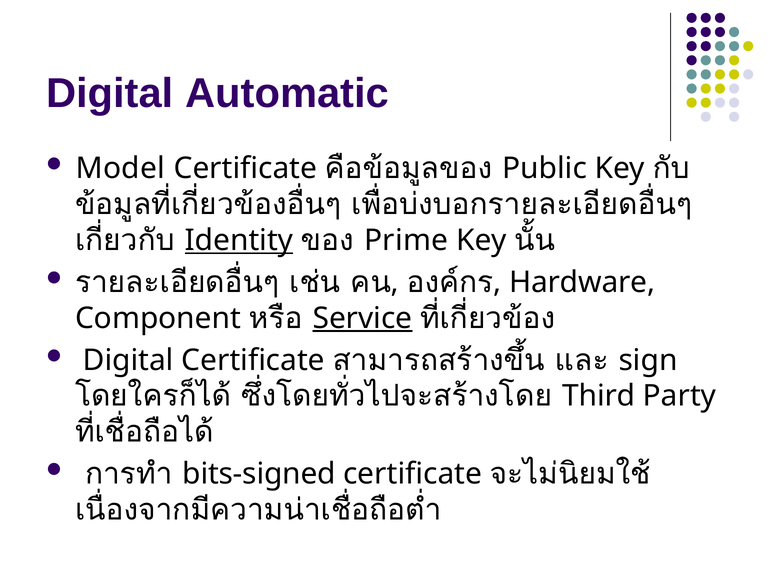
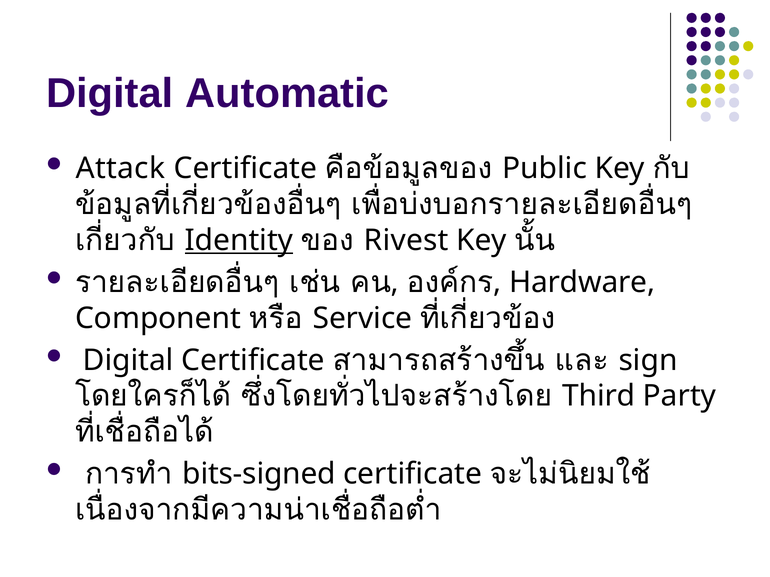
Model: Model -> Attack
Prime: Prime -> Rivest
Service underline: present -> none
